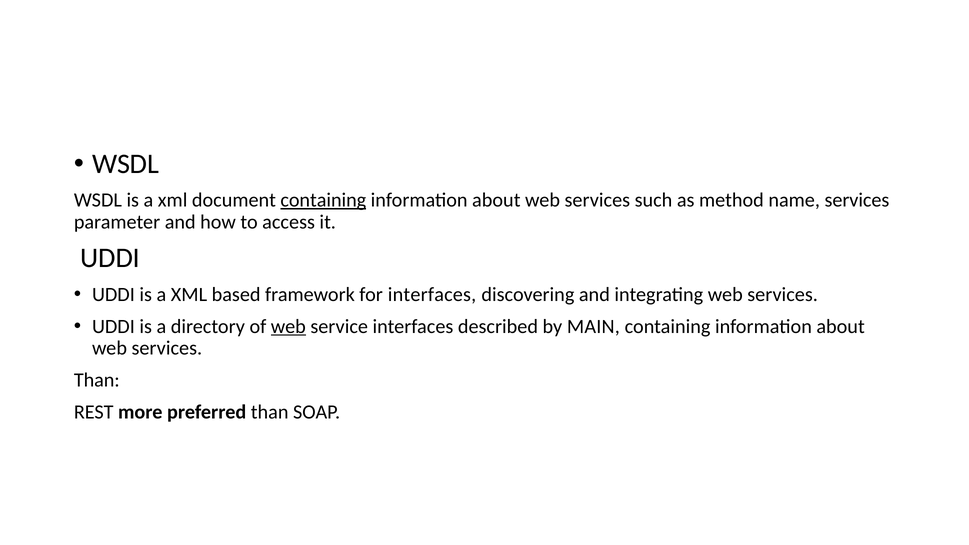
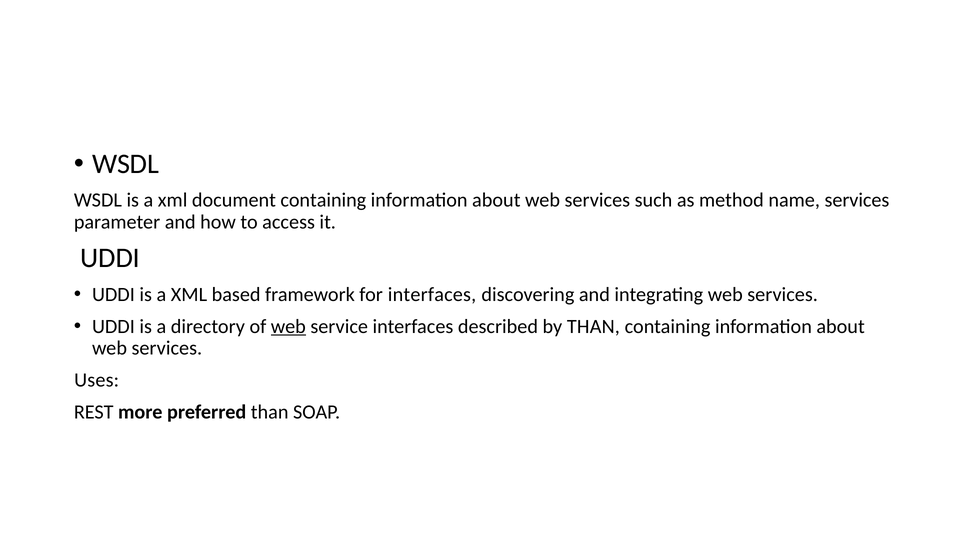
containing at (323, 200) underline: present -> none
by MAIN: MAIN -> THAN
Than at (97, 380): Than -> Uses
